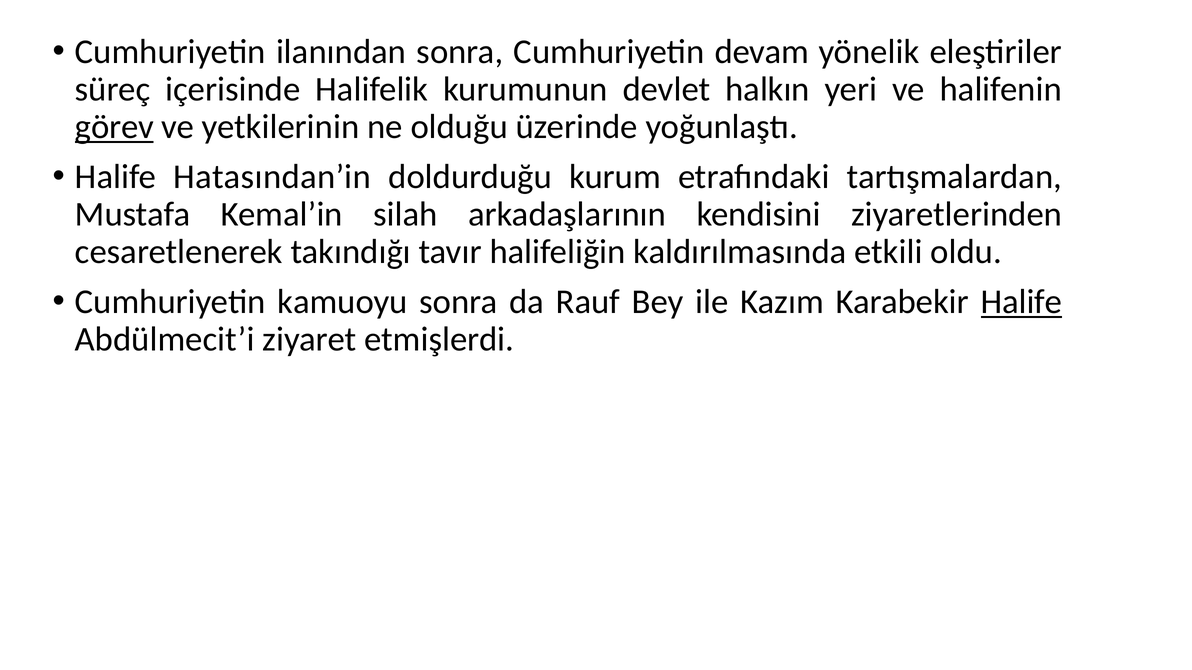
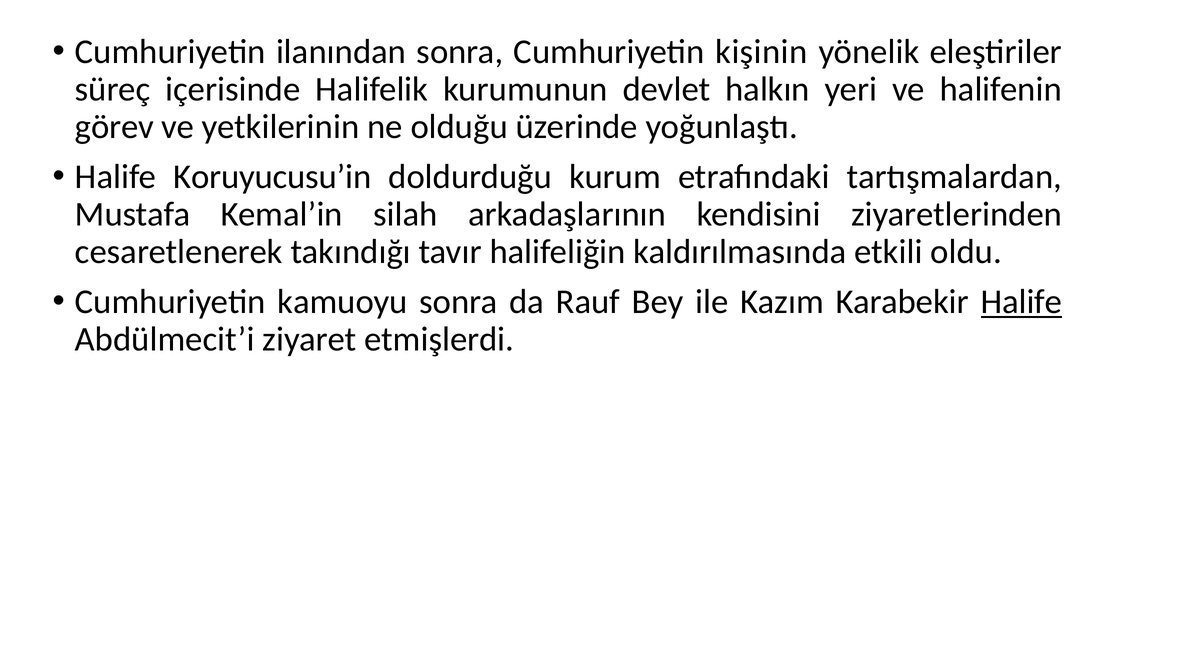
devam: devam -> kişinin
görev underline: present -> none
Hatasından’in: Hatasından’in -> Koruyucusu’in
